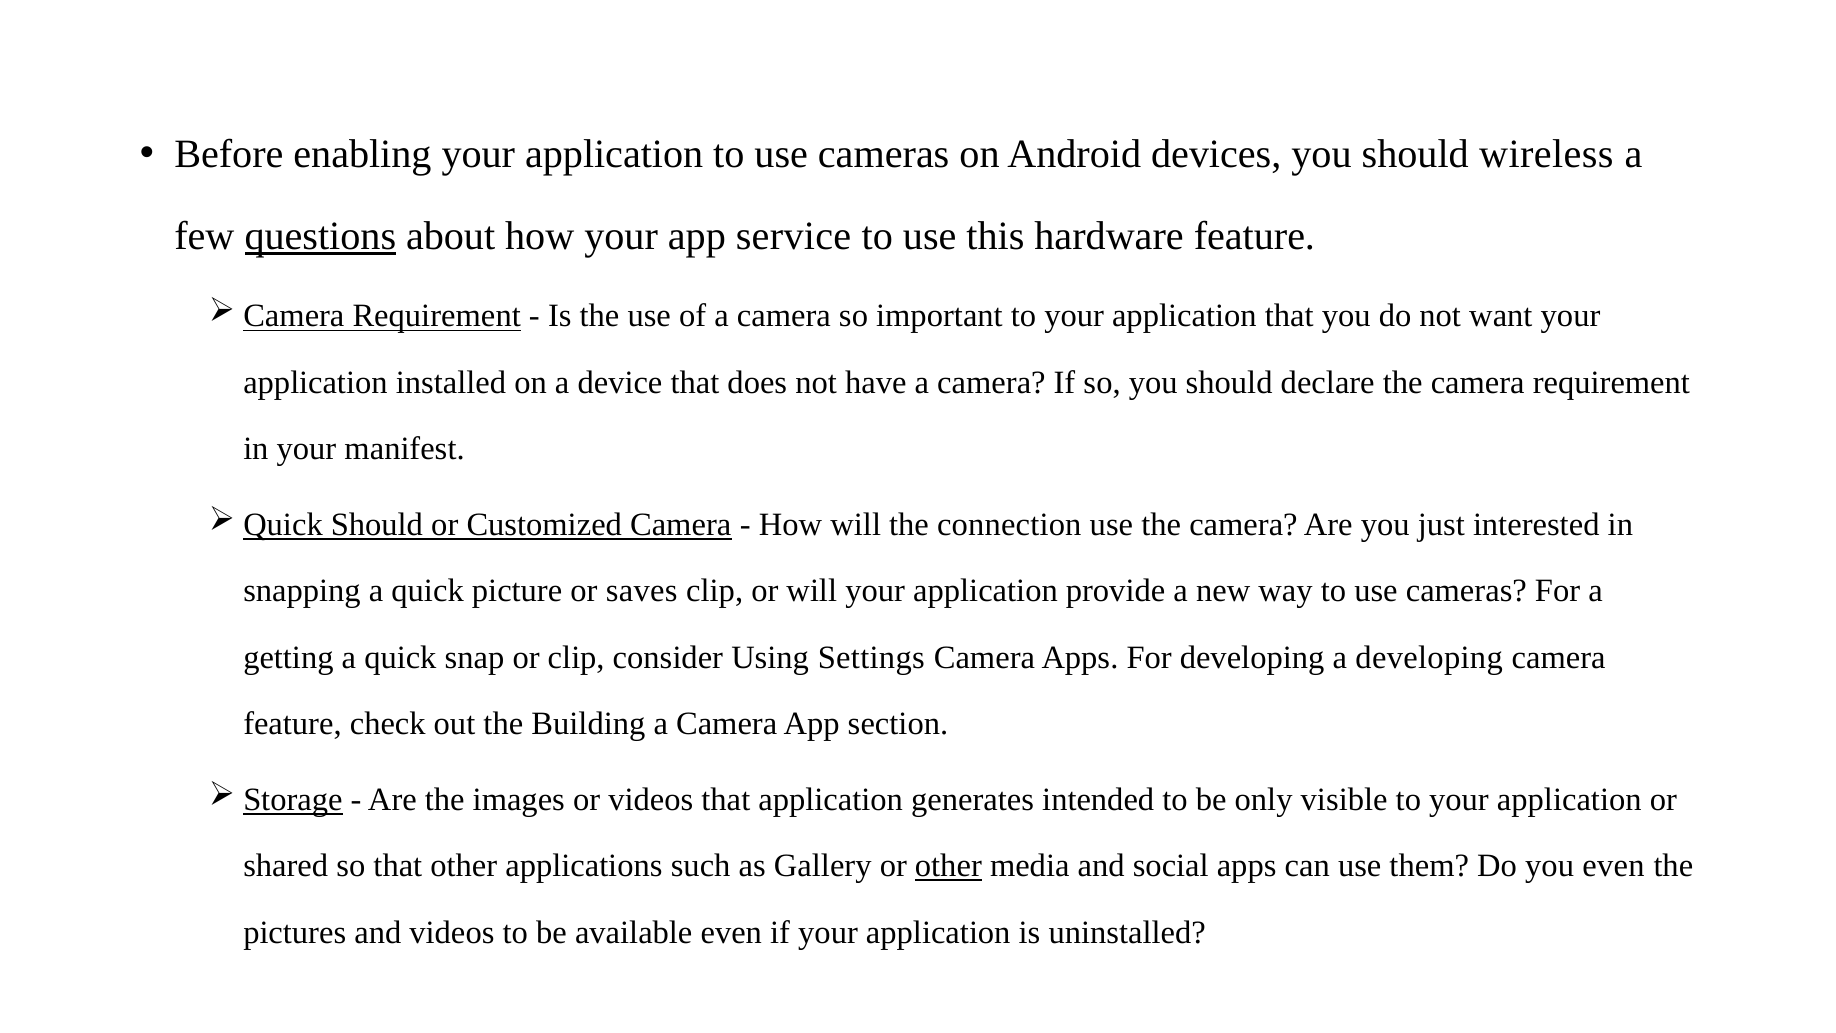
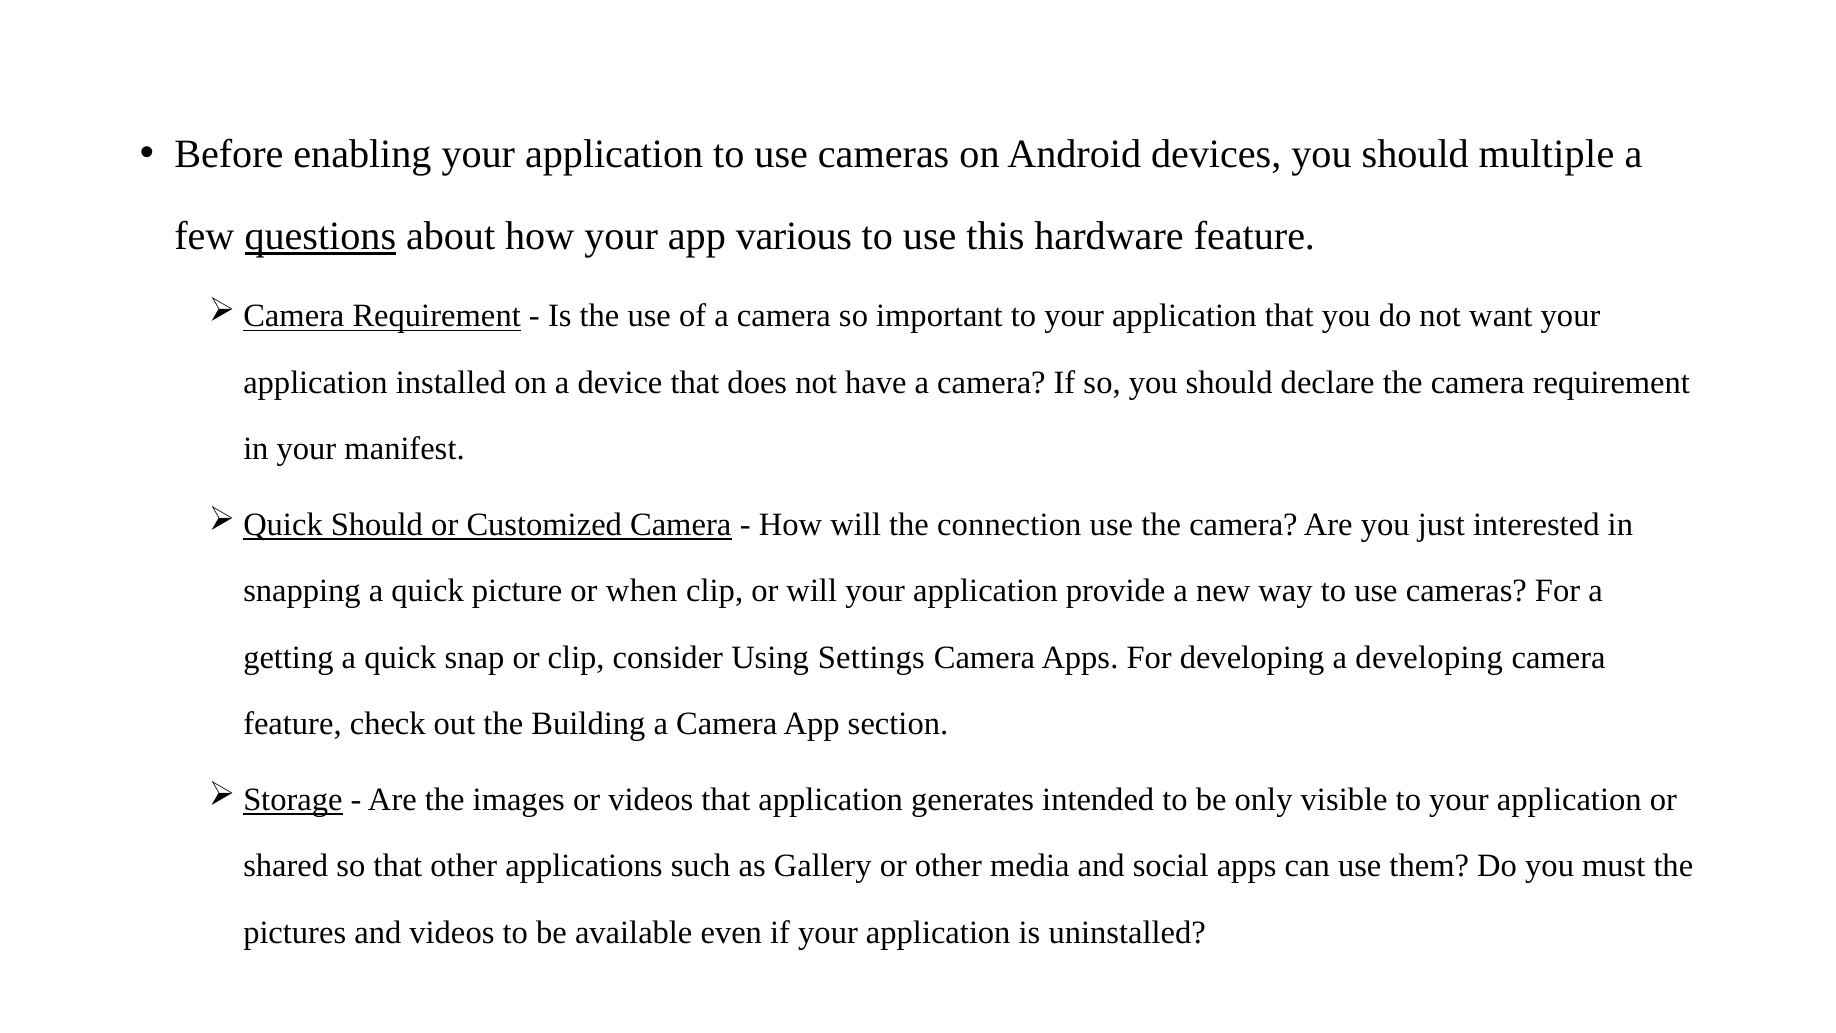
wireless: wireless -> multiple
service: service -> various
saves: saves -> when
other at (948, 866) underline: present -> none
you even: even -> must
